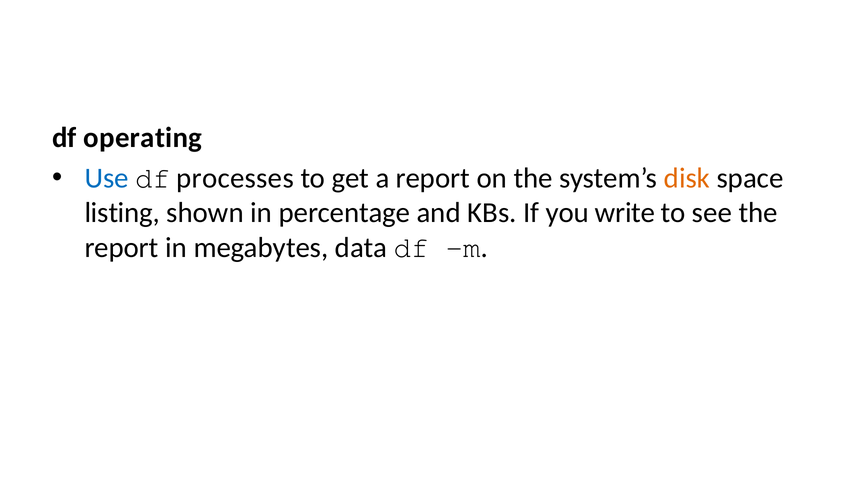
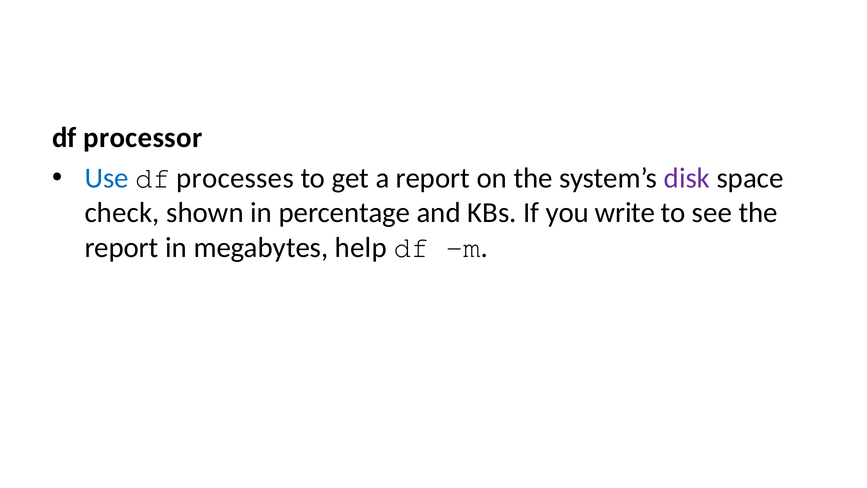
operating: operating -> processor
disk colour: orange -> purple
listing: listing -> check
data: data -> help
